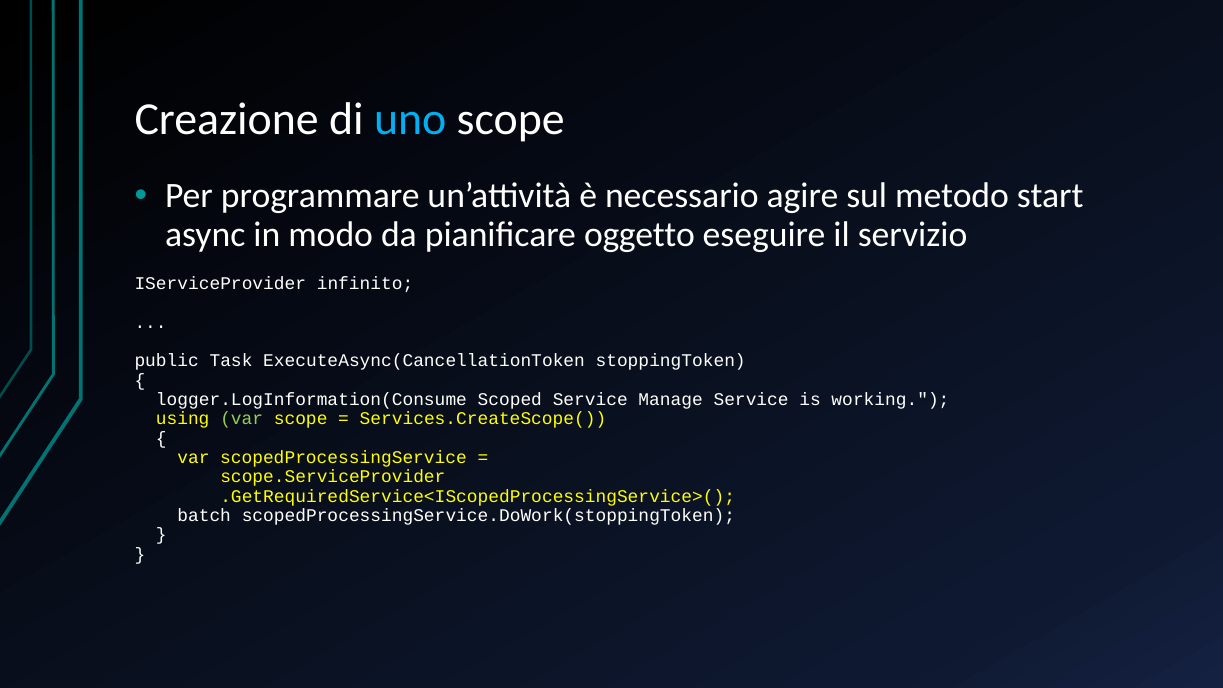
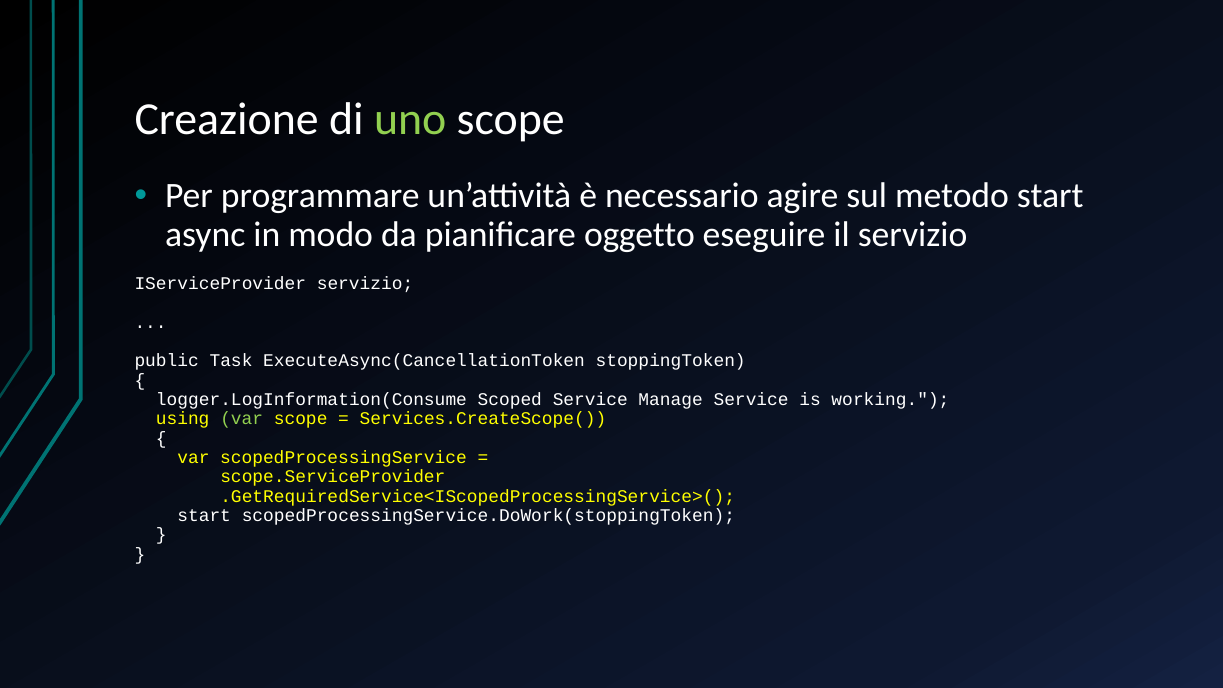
uno colour: light blue -> light green
IServiceProvider infinito: infinito -> servizio
batch at (204, 516): batch -> start
